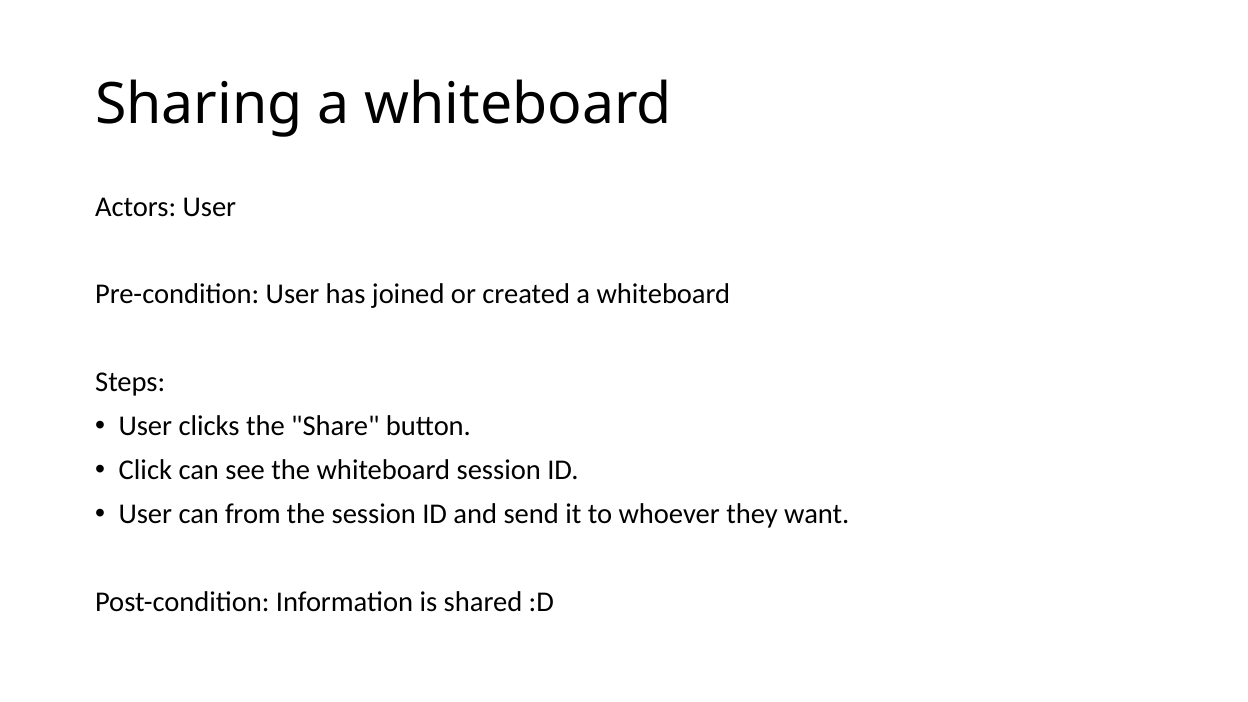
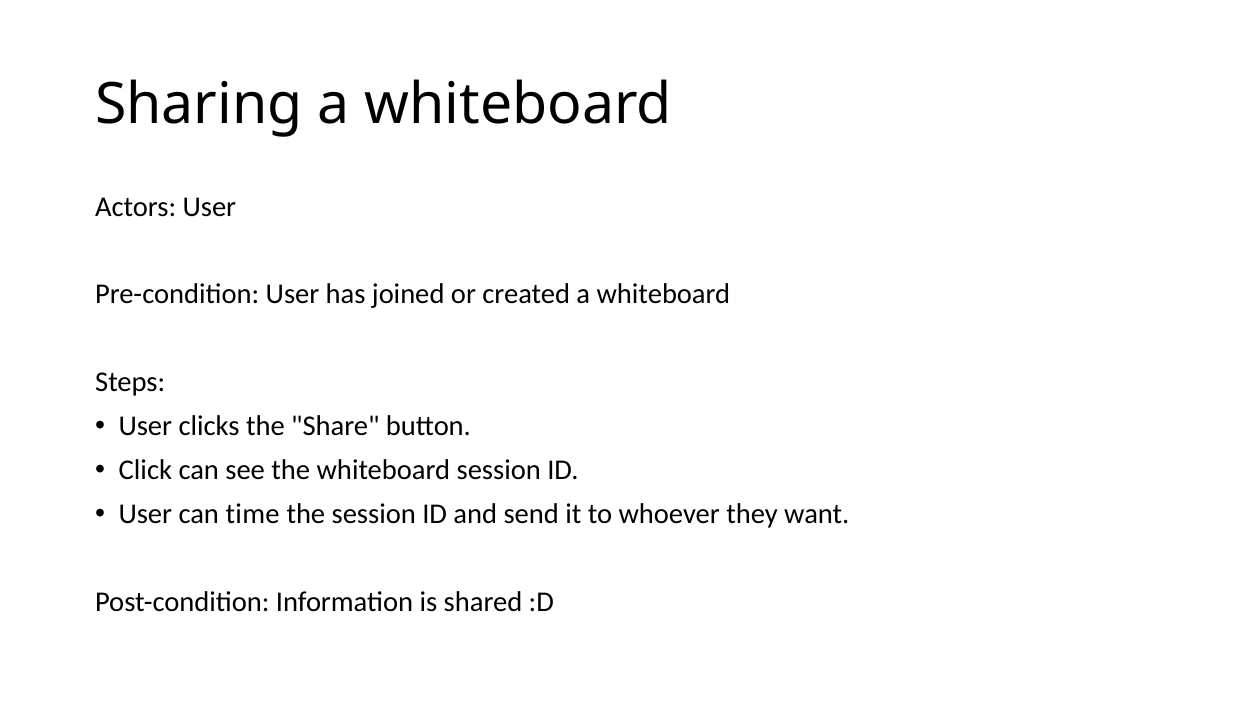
from: from -> time
